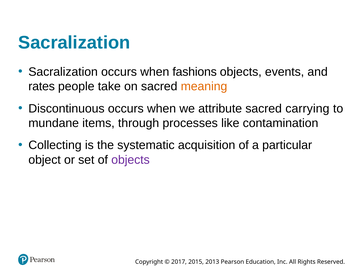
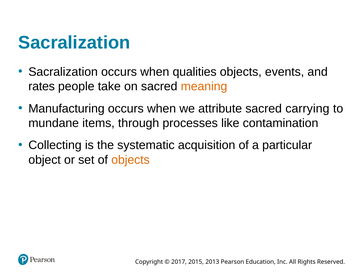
fashions: fashions -> qualities
Discontinuous: Discontinuous -> Manufacturing
objects at (130, 160) colour: purple -> orange
